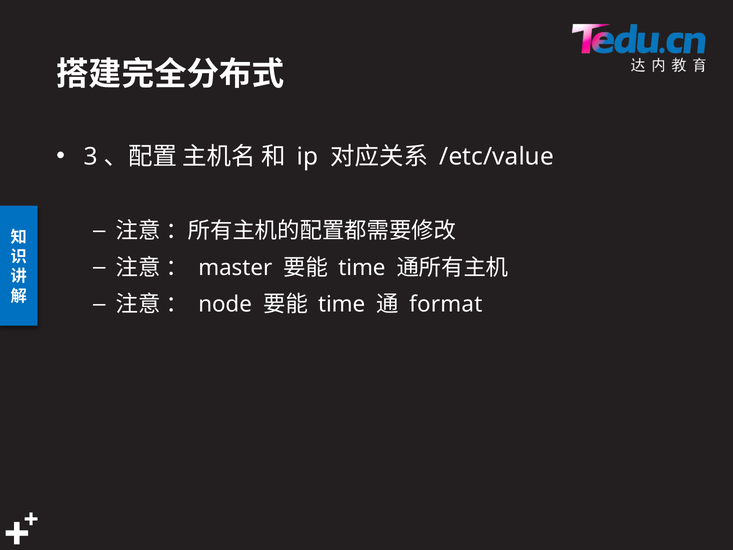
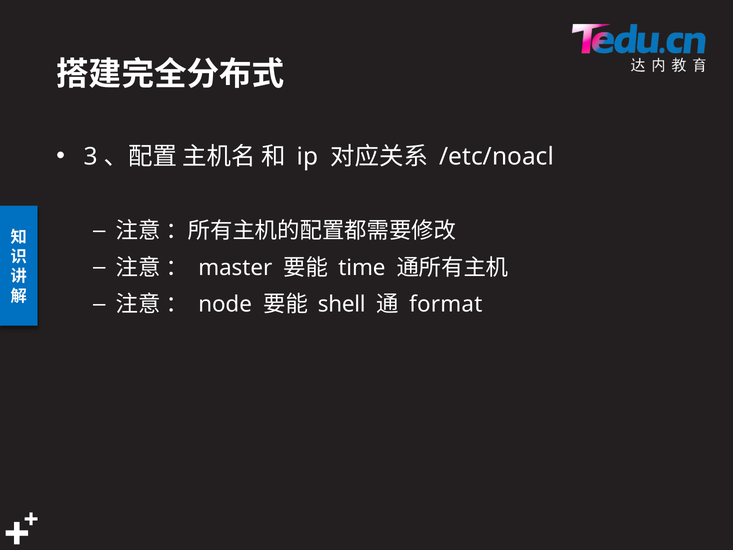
/etc/value: /etc/value -> /etc/noacl
time at (342, 304): time -> shell
